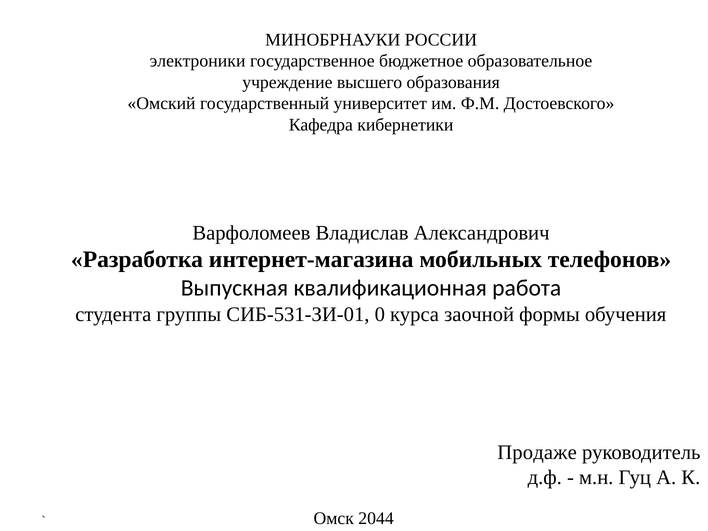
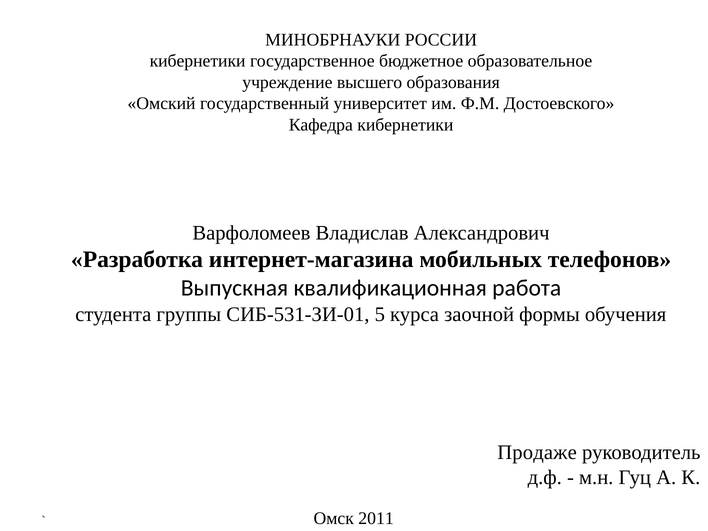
электроники at (198, 61): электроники -> кибернетики
0: 0 -> 5
2044: 2044 -> 2011
